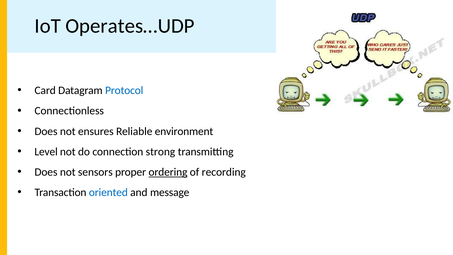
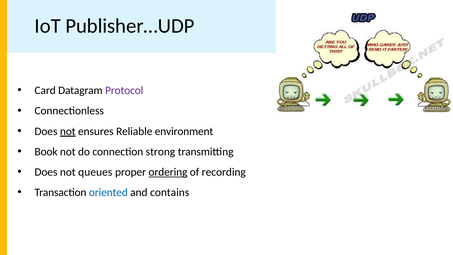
Operates…UDP: Operates…UDP -> Publisher…UDP
Protocol colour: blue -> purple
not at (68, 131) underline: none -> present
Level: Level -> Book
sensors: sensors -> queues
message: message -> contains
